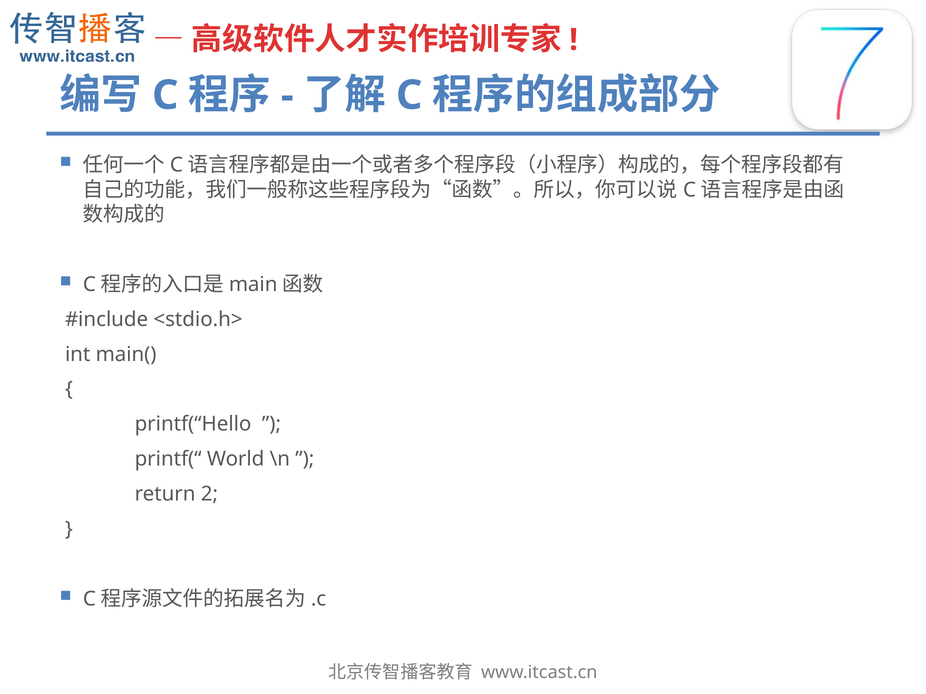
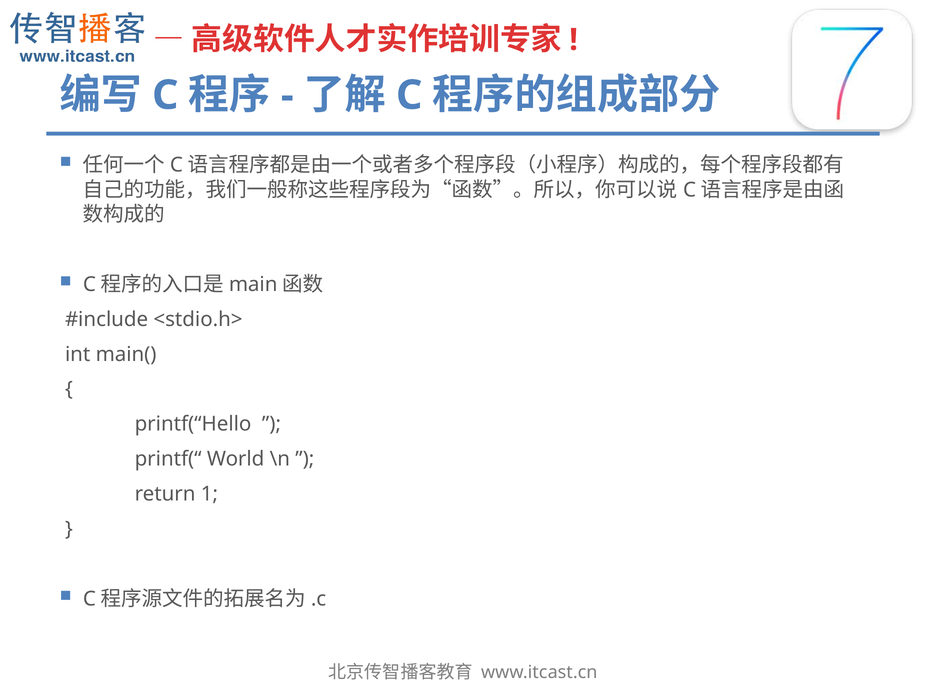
2: 2 -> 1
